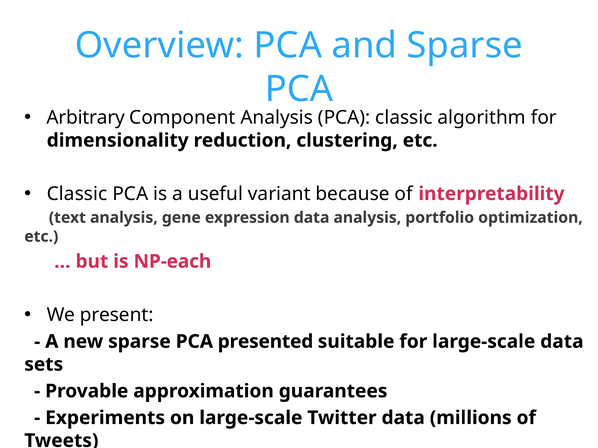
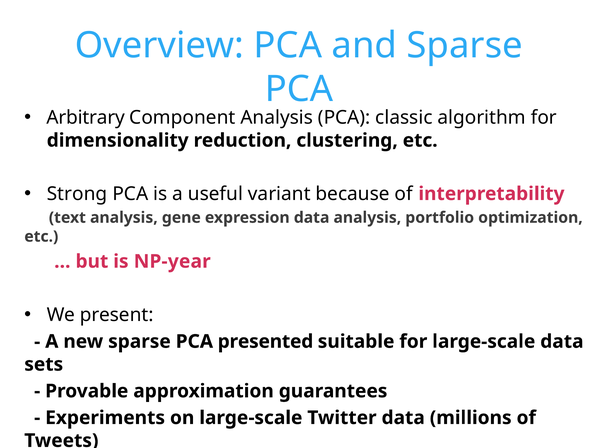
Classic at (77, 194): Classic -> Strong
NP-each: NP-each -> NP-year
